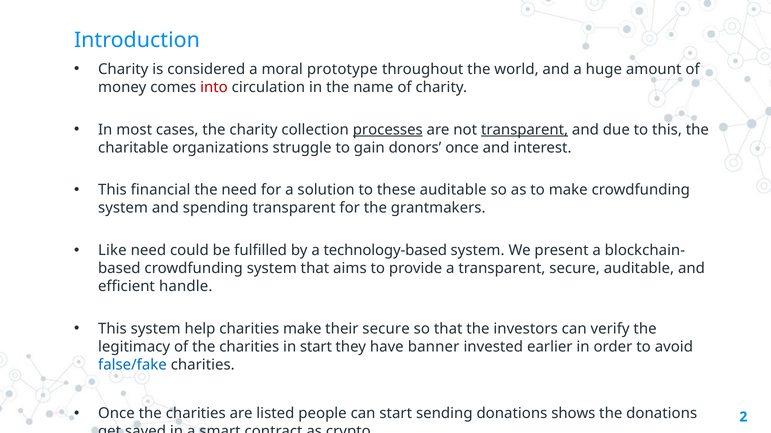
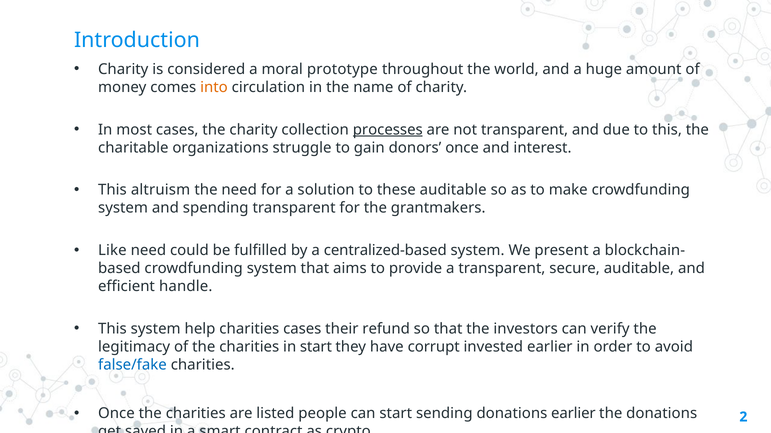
into colour: red -> orange
transparent at (525, 130) underline: present -> none
financial: financial -> altruism
technology-based: technology-based -> centralized-based
charities make: make -> cases
their secure: secure -> refund
banner: banner -> corrupt
donations shows: shows -> earlier
